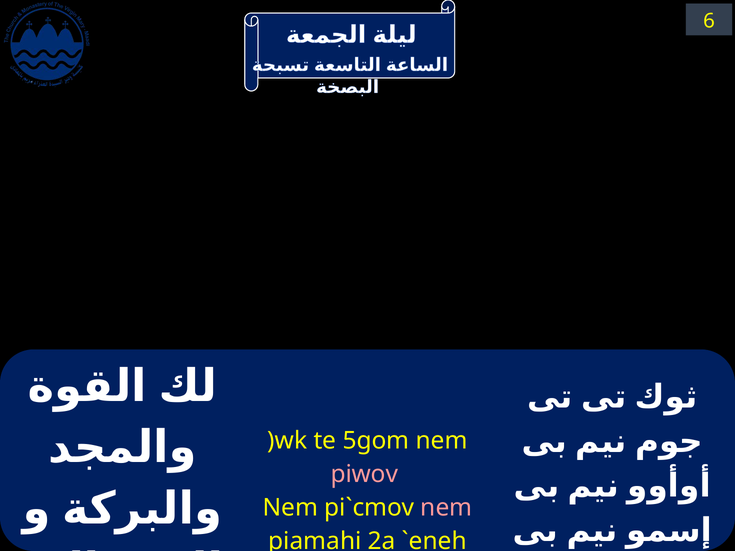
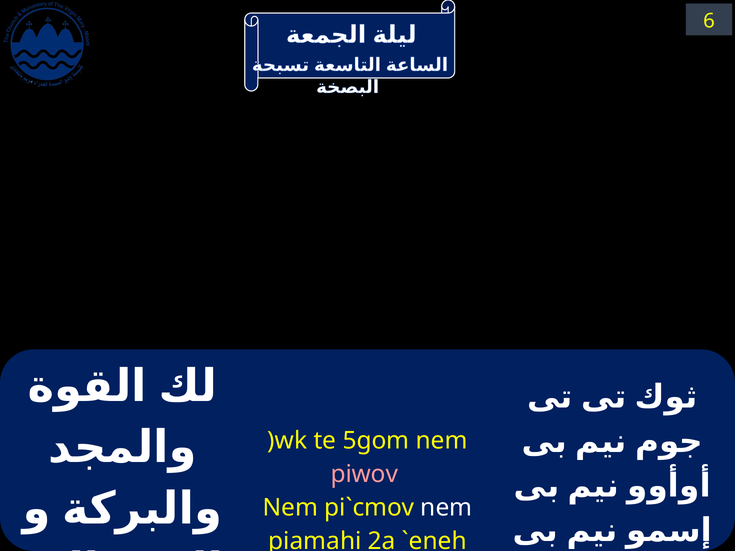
nem at (446, 508) colour: pink -> white
